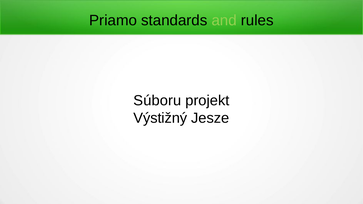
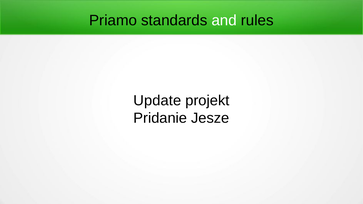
and colour: light green -> white
Súboru: Súboru -> Update
Výstižný: Výstižný -> Pridanie
